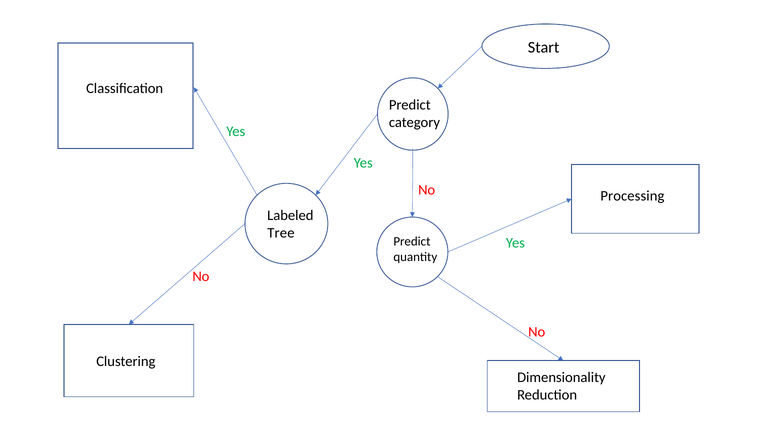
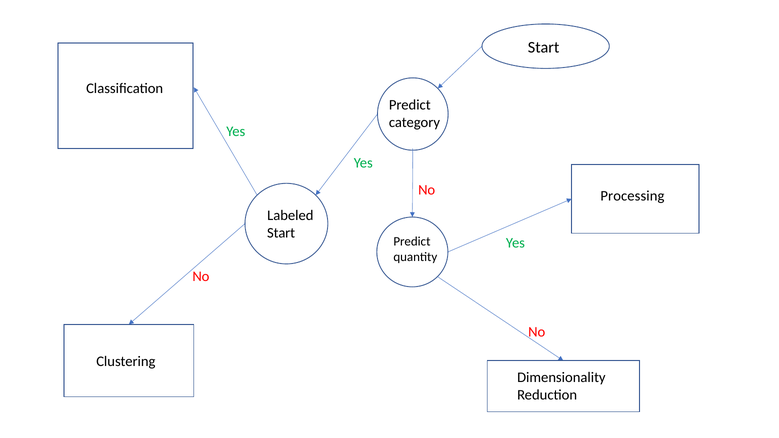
Tree at (281, 233): Tree -> Start
